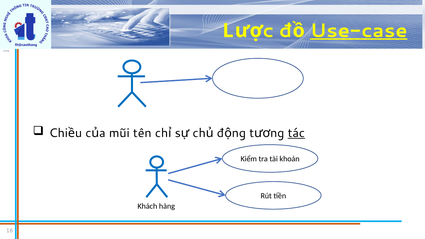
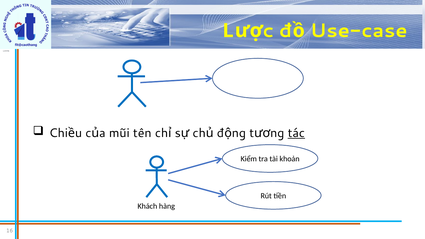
Use-case underline: present -> none
